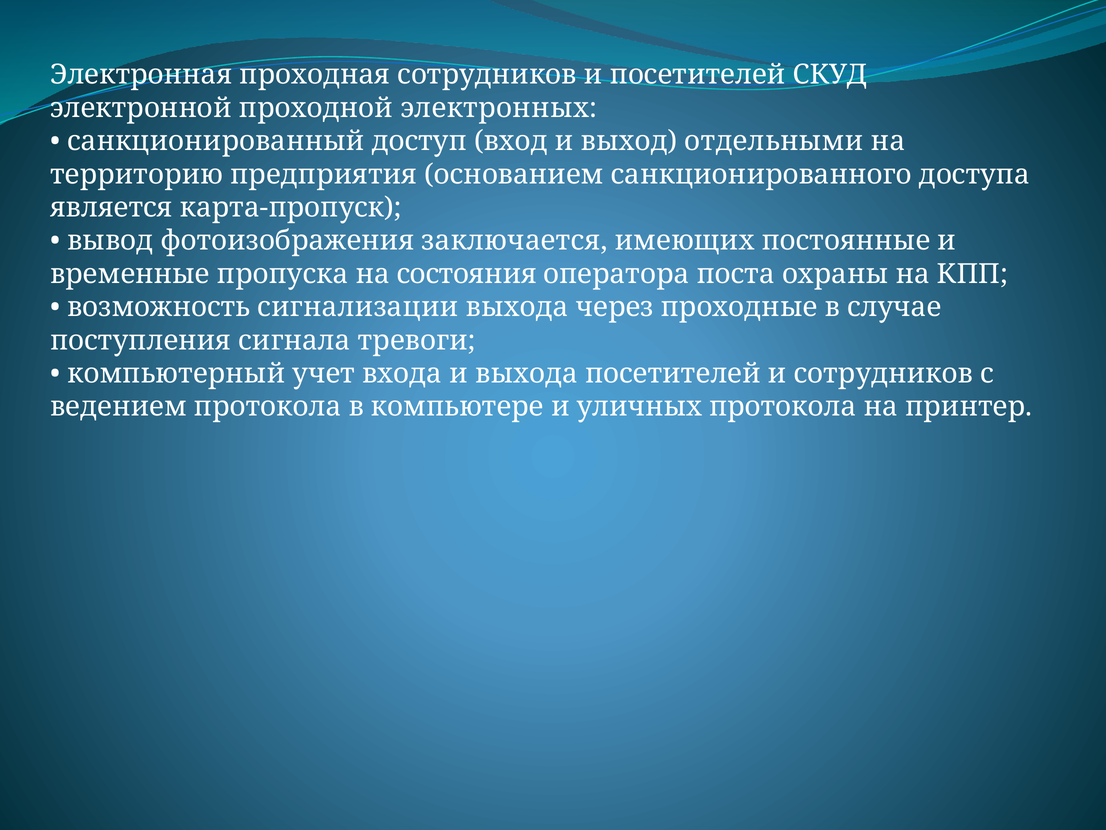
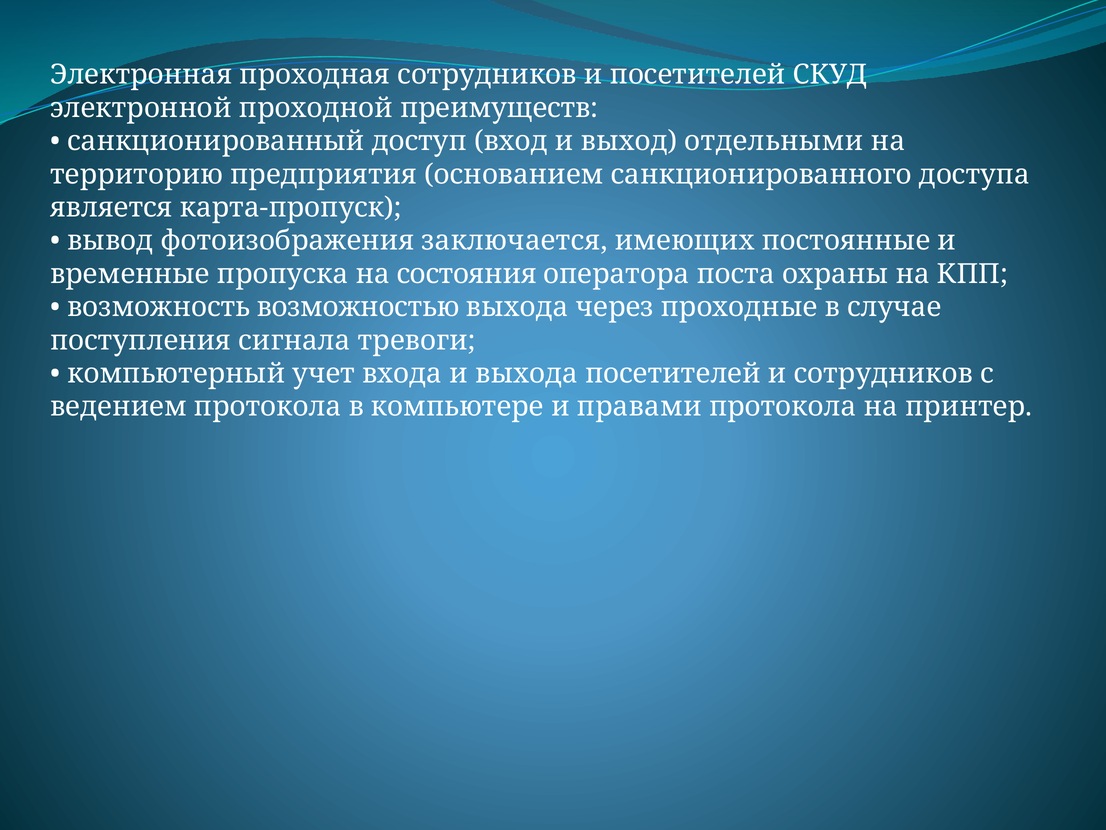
электронных: электронных -> преимуществ
сигнализации: сигнализации -> возможностью
уличных: уличных -> правами
